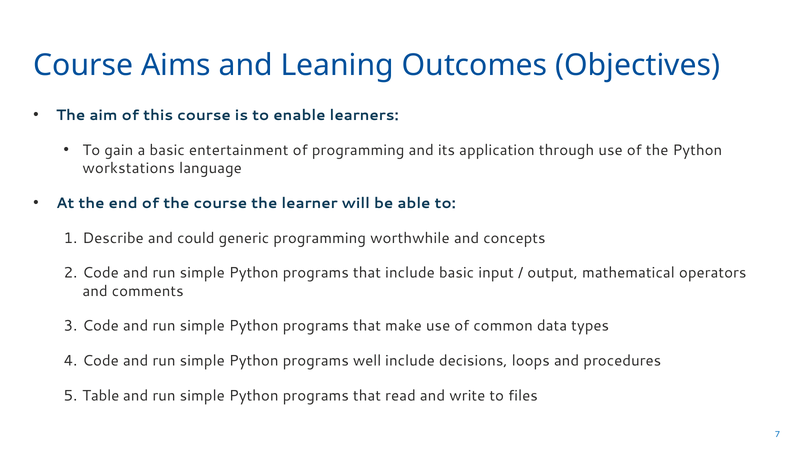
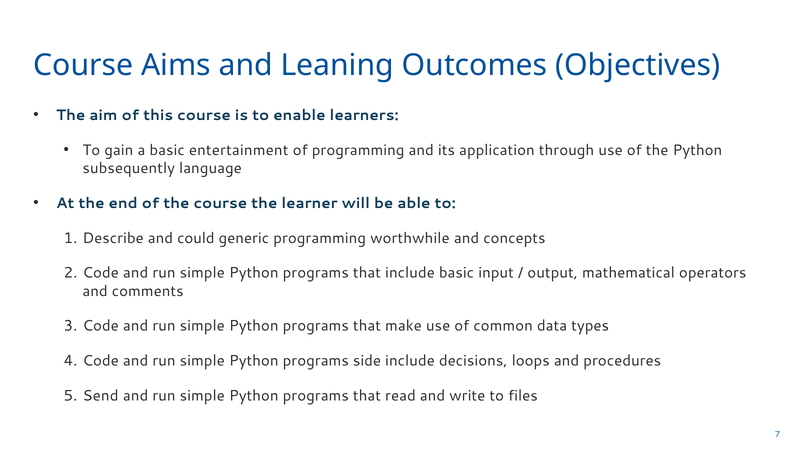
workstations: workstations -> subsequently
well: well -> side
Table: Table -> Send
